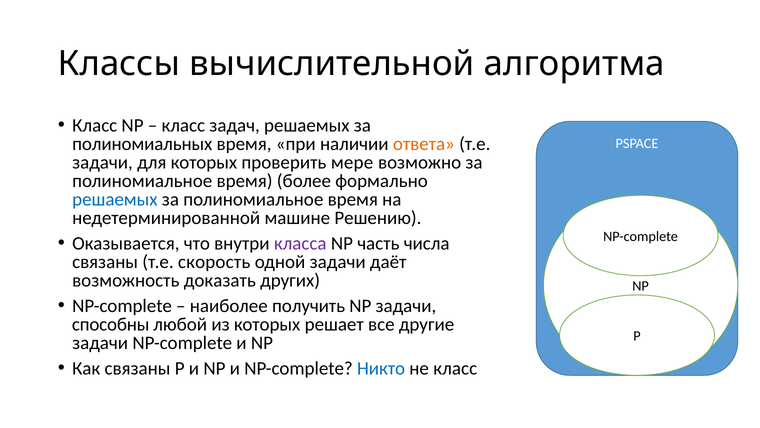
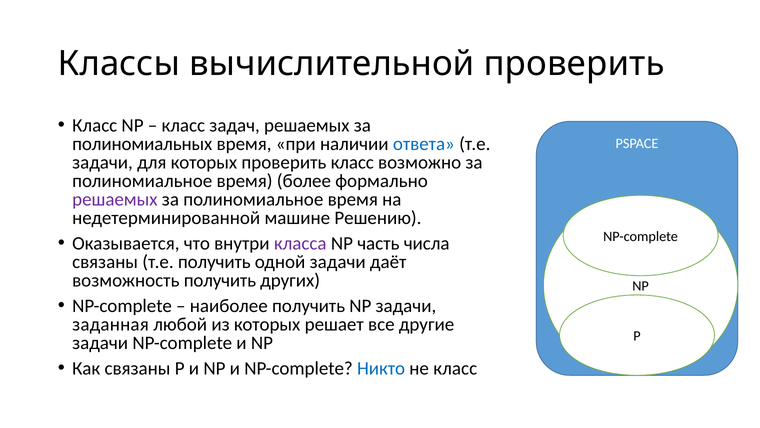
вычислительной алгоритма: алгоритма -> проверить
ответа colour: orange -> blue
проверить мере: мере -> класс
решаемых at (115, 199) colour: blue -> purple
т.е скорость: скорость -> получить
возможность доказать: доказать -> получить
способны: способны -> заданная
